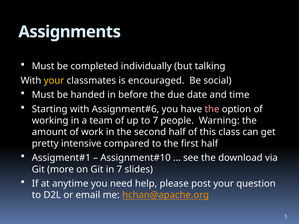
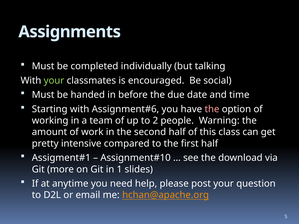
your at (54, 81) colour: yellow -> light green
to 7: 7 -> 2
in 7: 7 -> 1
